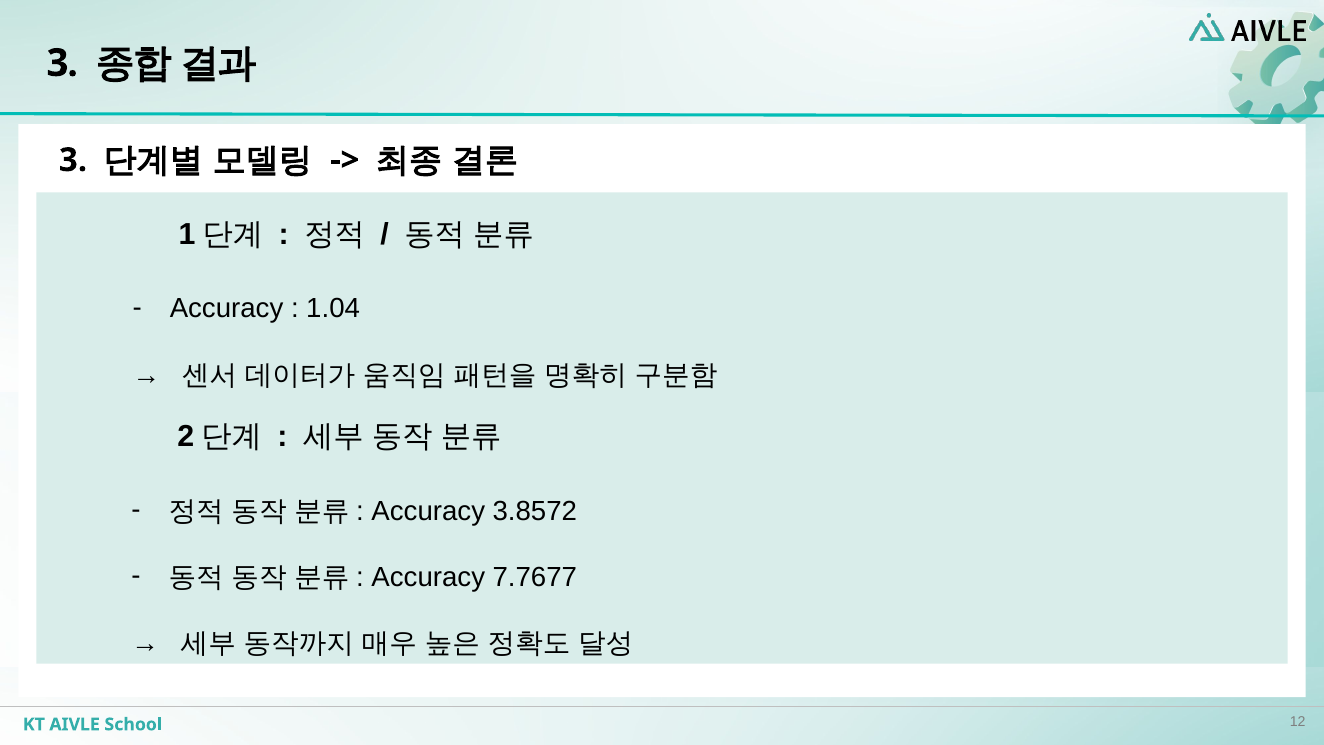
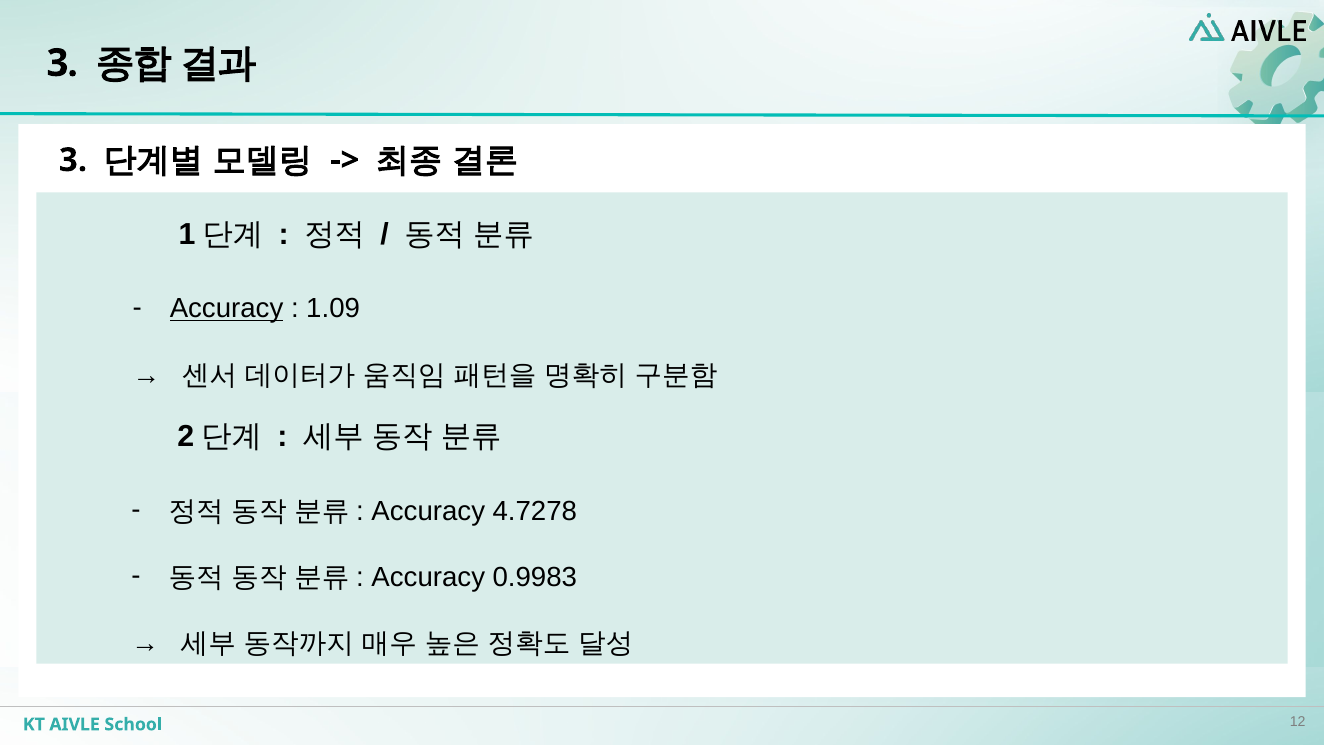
Accuracy at (227, 309) underline: none -> present
1.04: 1.04 -> 1.09
3.8572: 3.8572 -> 4.7278
7.7677: 7.7677 -> 0.9983
